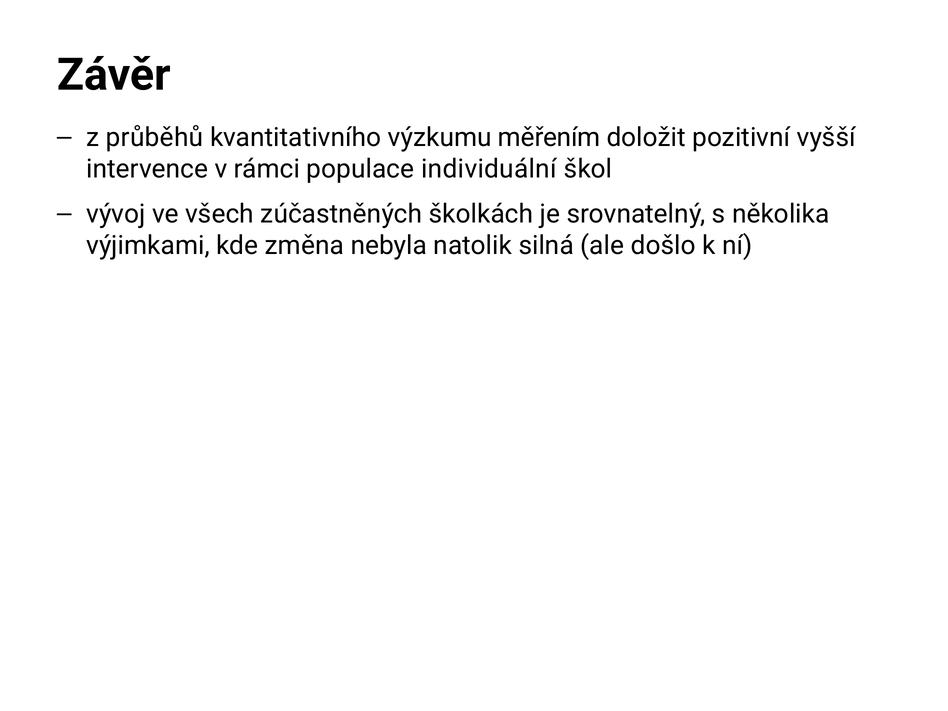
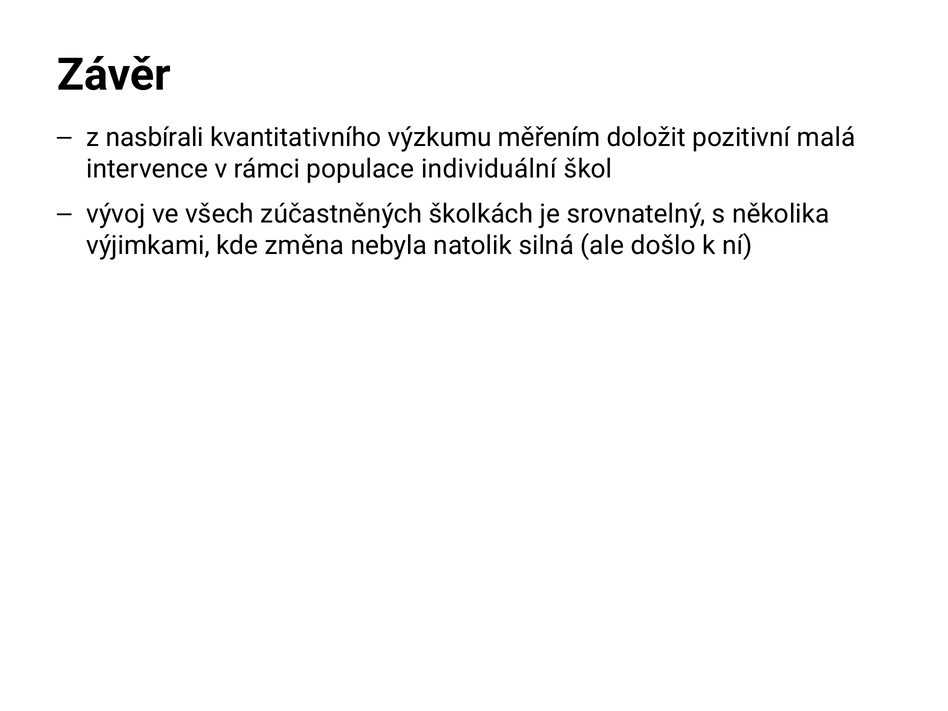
průběhů: průběhů -> nasbírali
vyšší: vyšší -> malá
